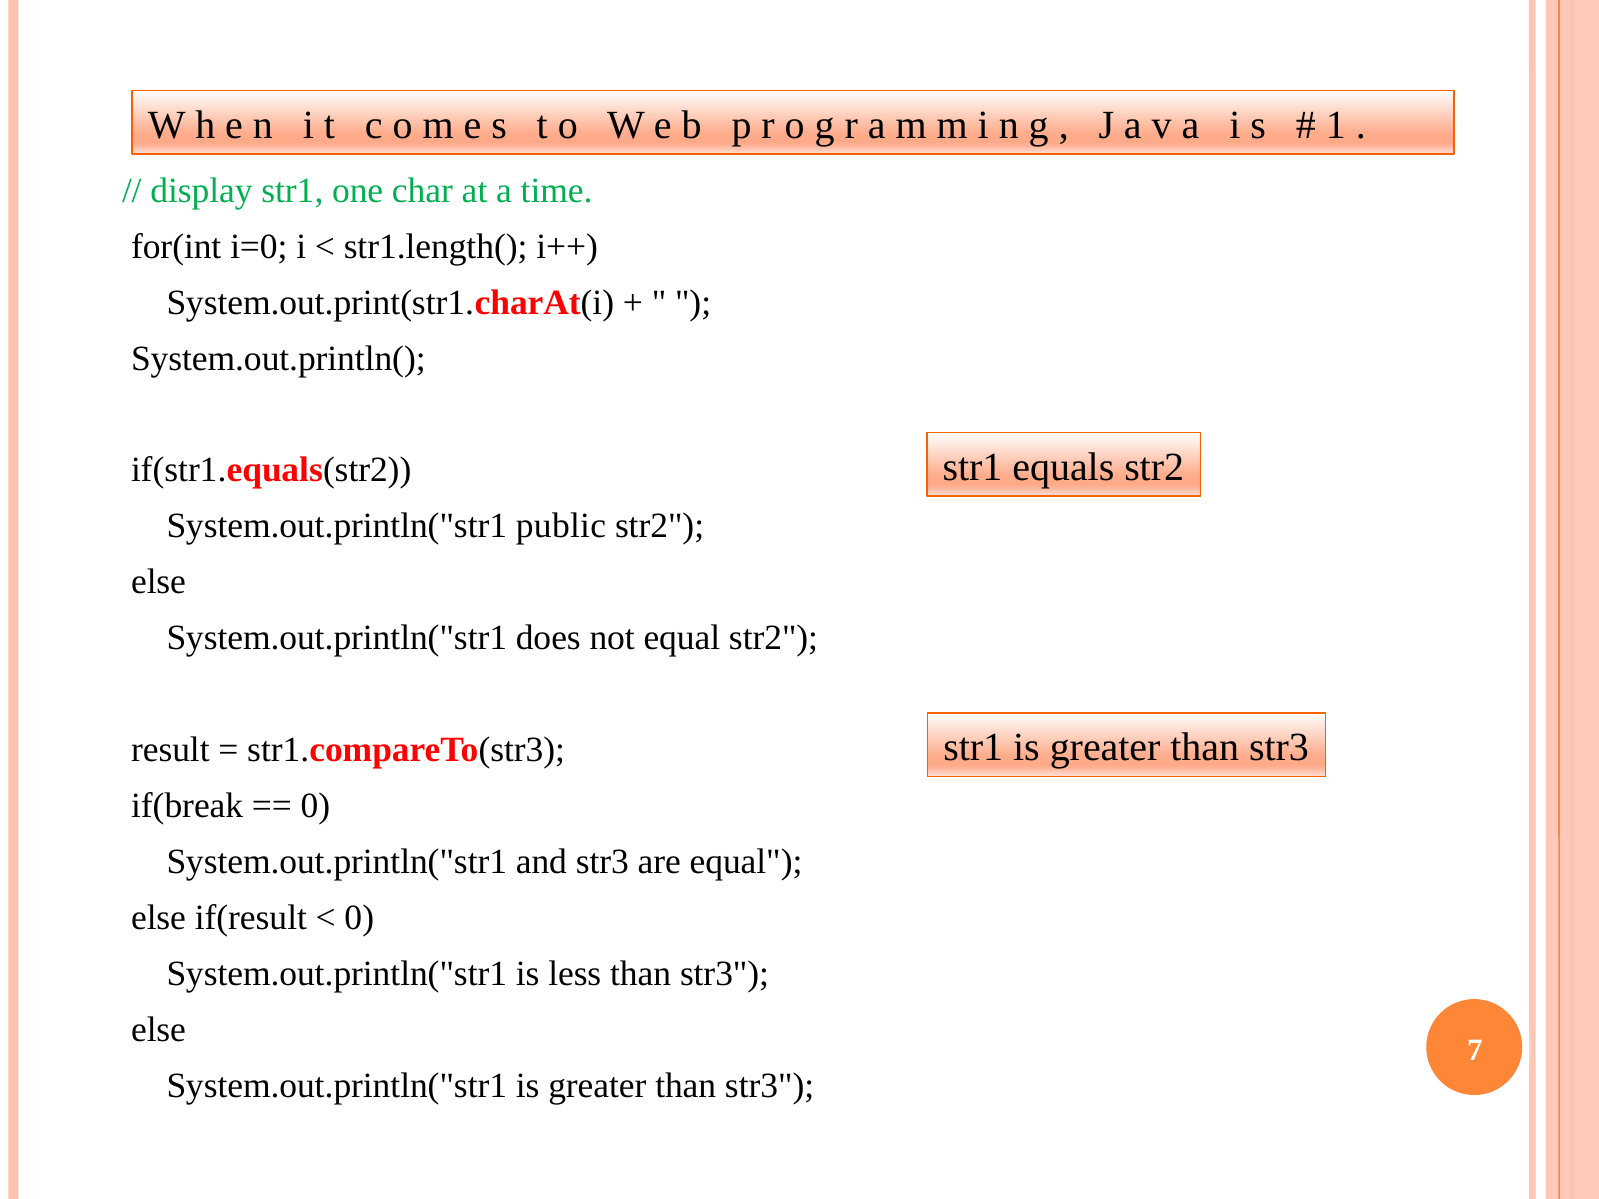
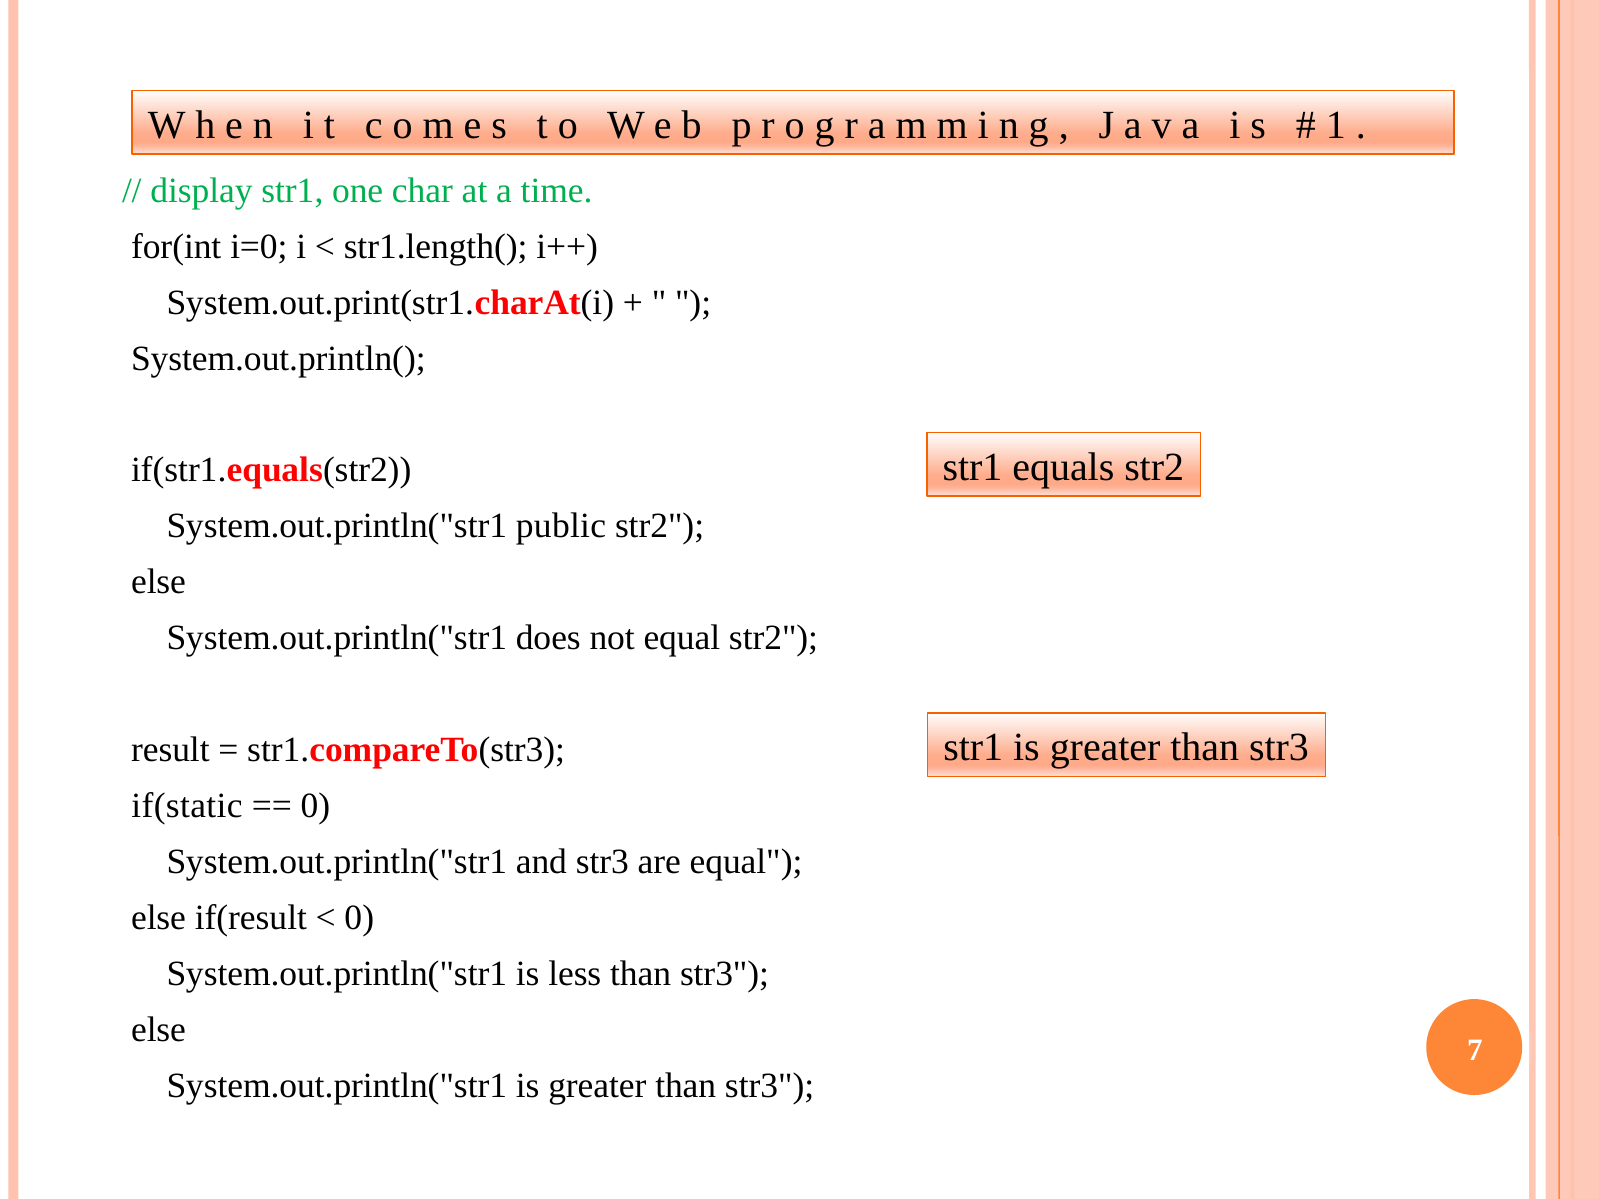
if(break: if(break -> if(static
